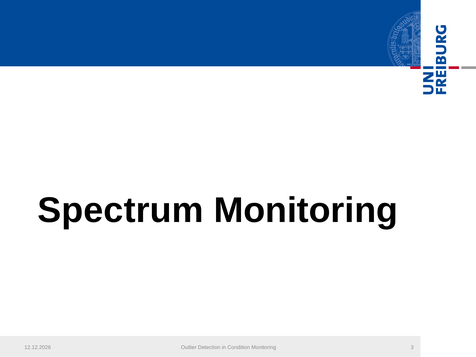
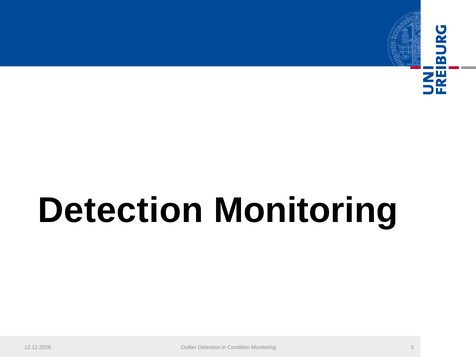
Spectrum at (121, 210): Spectrum -> Detection
